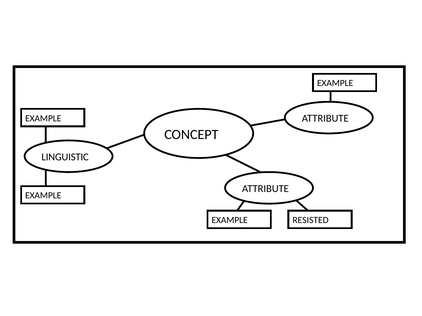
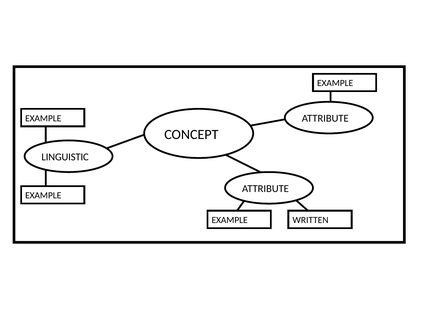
RESISTED: RESISTED -> WRITTEN
